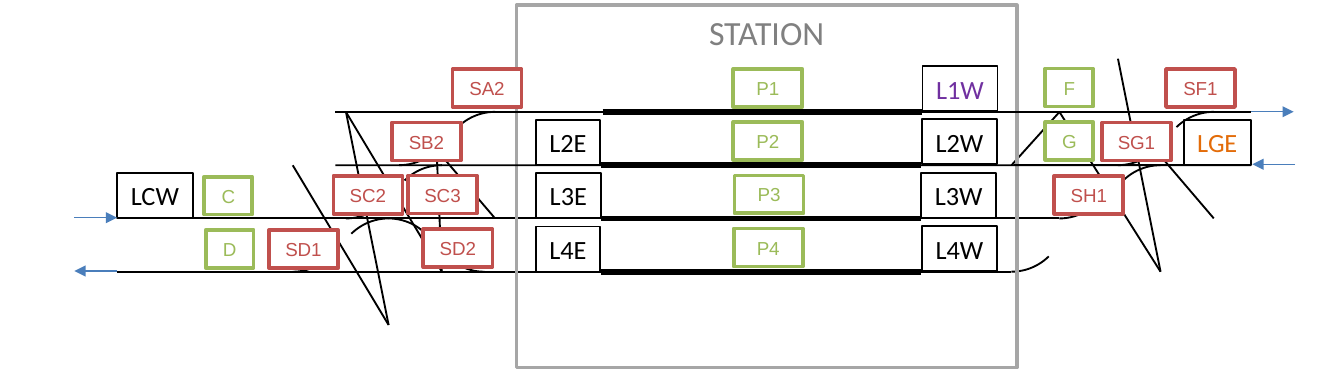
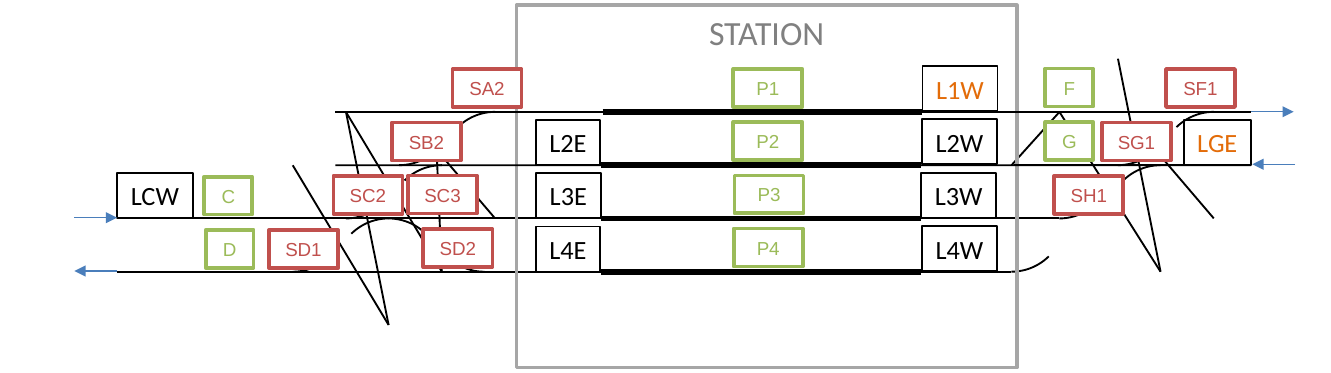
L1W colour: purple -> orange
